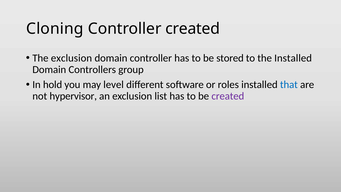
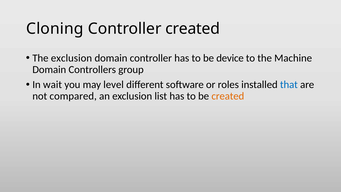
stored: stored -> device
the Installed: Installed -> Machine
hold: hold -> wait
hypervisor: hypervisor -> compared
created at (228, 96) colour: purple -> orange
